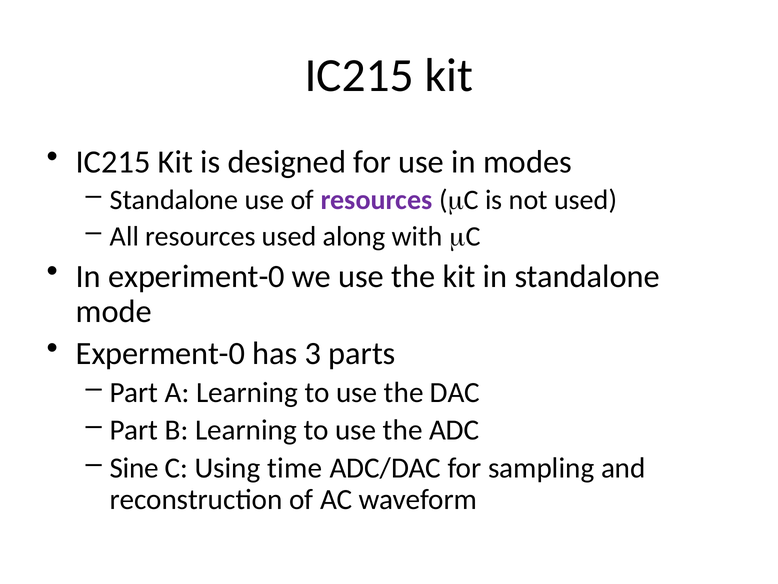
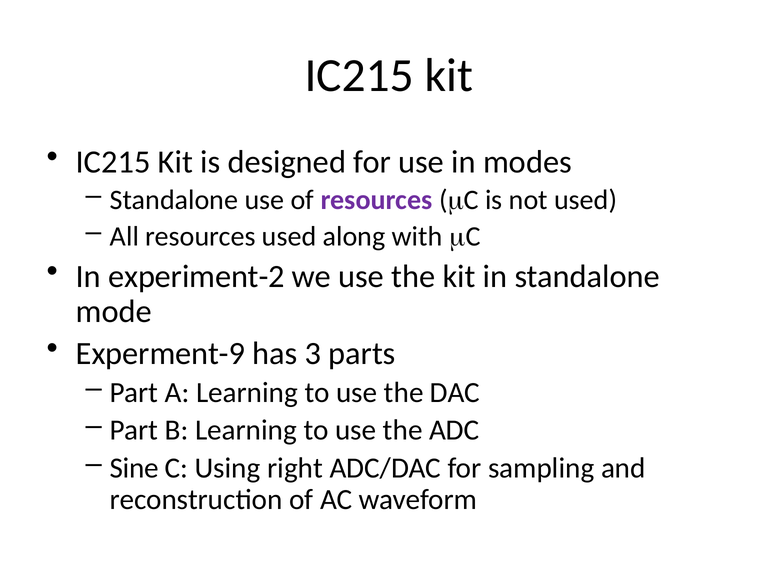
experiment-0: experiment-0 -> experiment-2
Experment-0: Experment-0 -> Experment-9
time: time -> right
